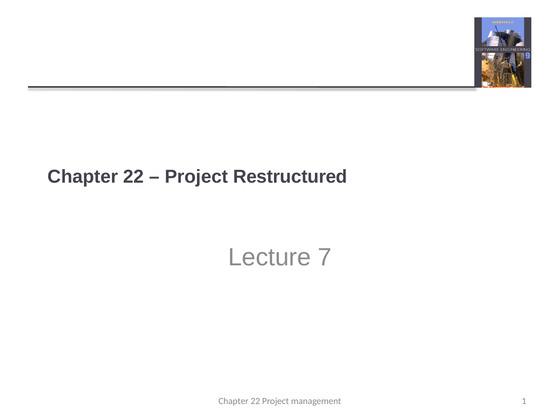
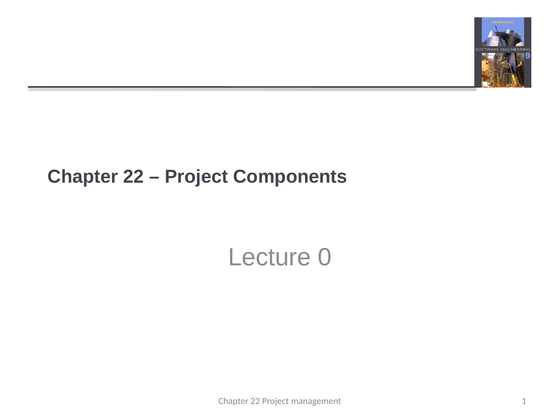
Restructured: Restructured -> Components
7: 7 -> 0
